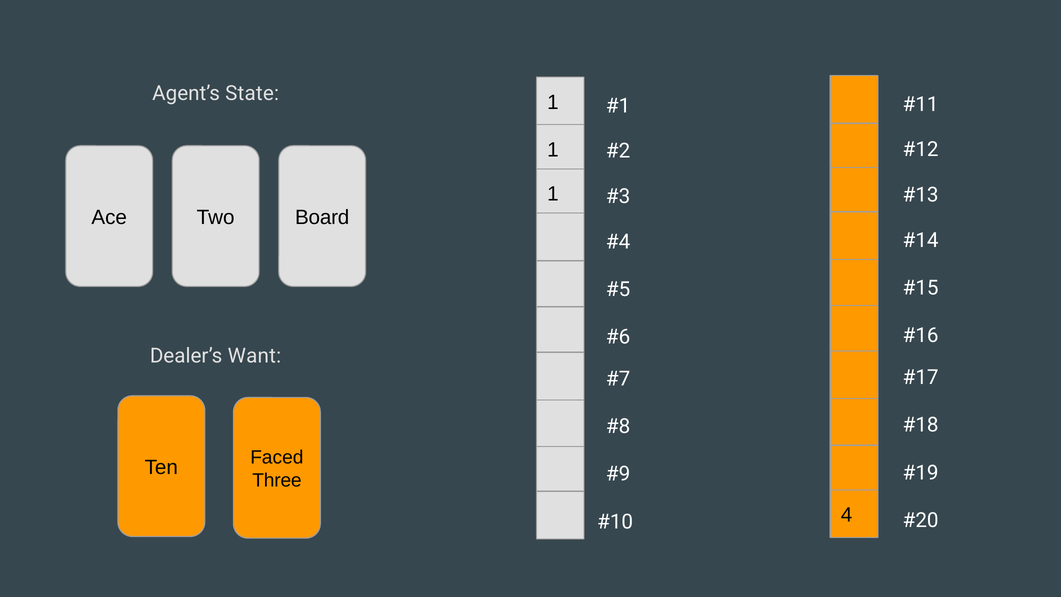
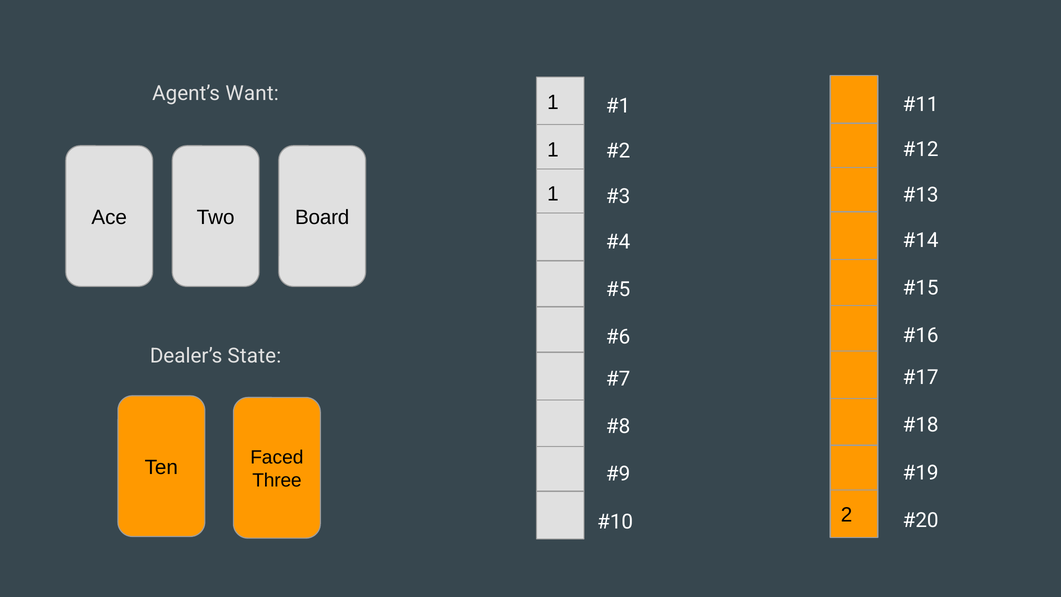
State: State -> Want
Want: Want -> State
4: 4 -> 2
